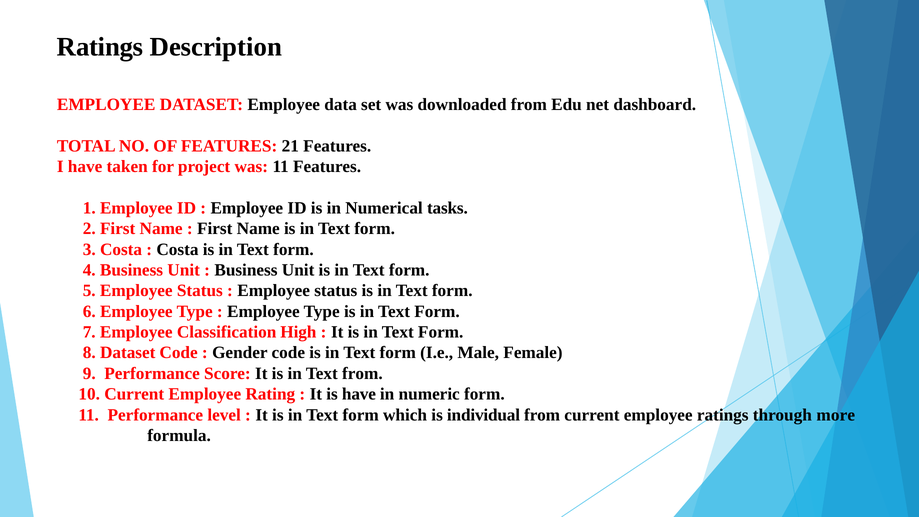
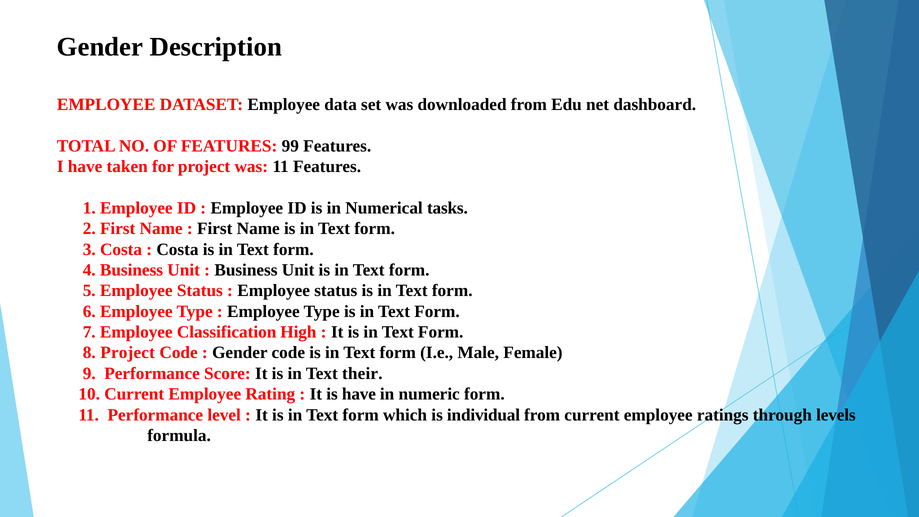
Ratings at (100, 47): Ratings -> Gender
21: 21 -> 99
8 Dataset: Dataset -> Project
Text from: from -> their
more: more -> levels
